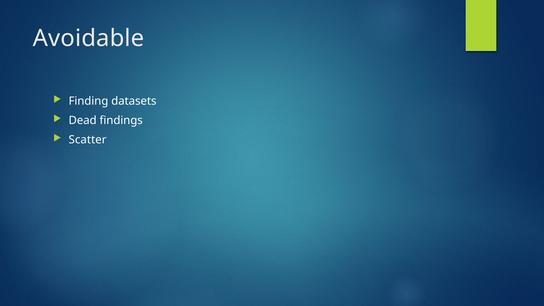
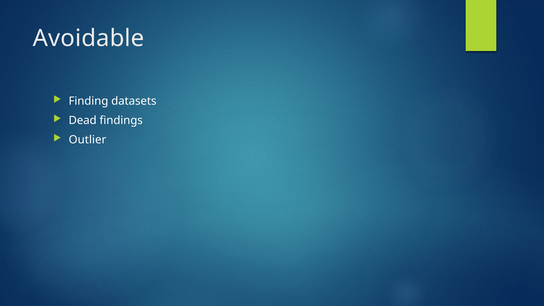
Scatter: Scatter -> Outlier
